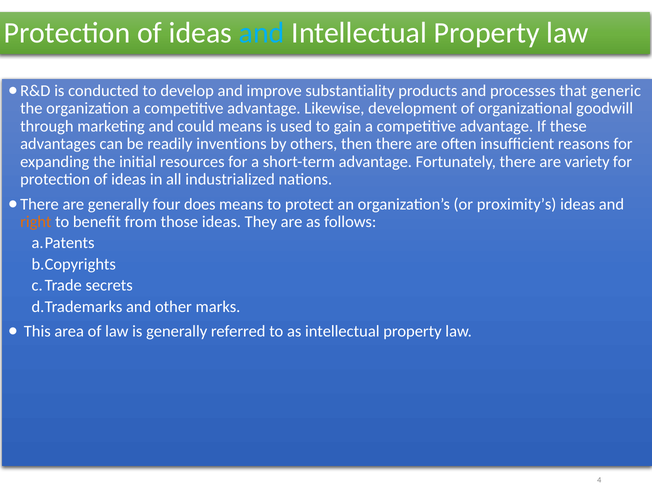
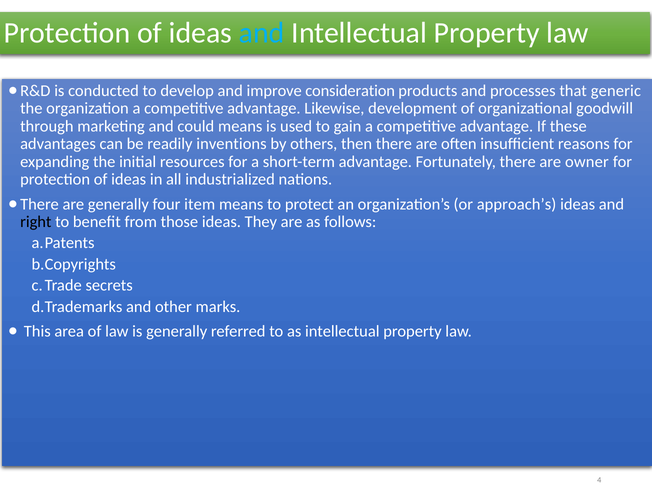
substantiality: substantiality -> consideration
variety: variety -> owner
does: does -> item
proximity’s: proximity’s -> approach’s
right colour: orange -> black
